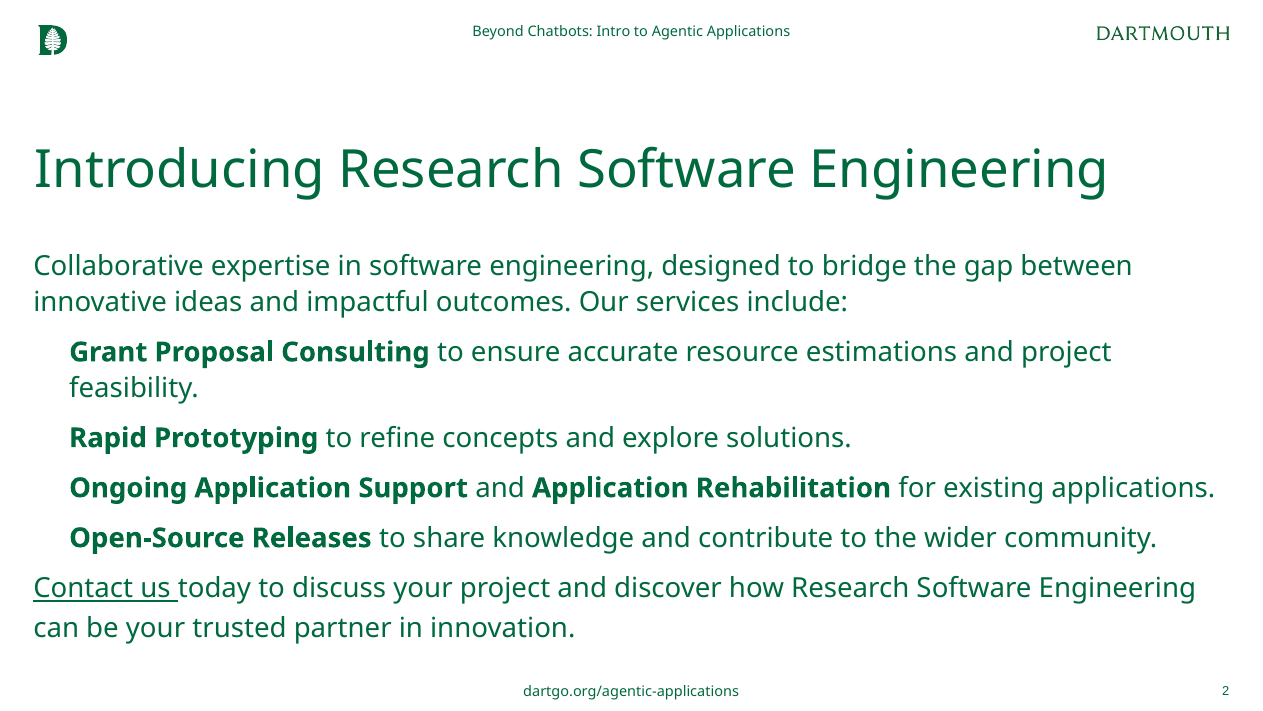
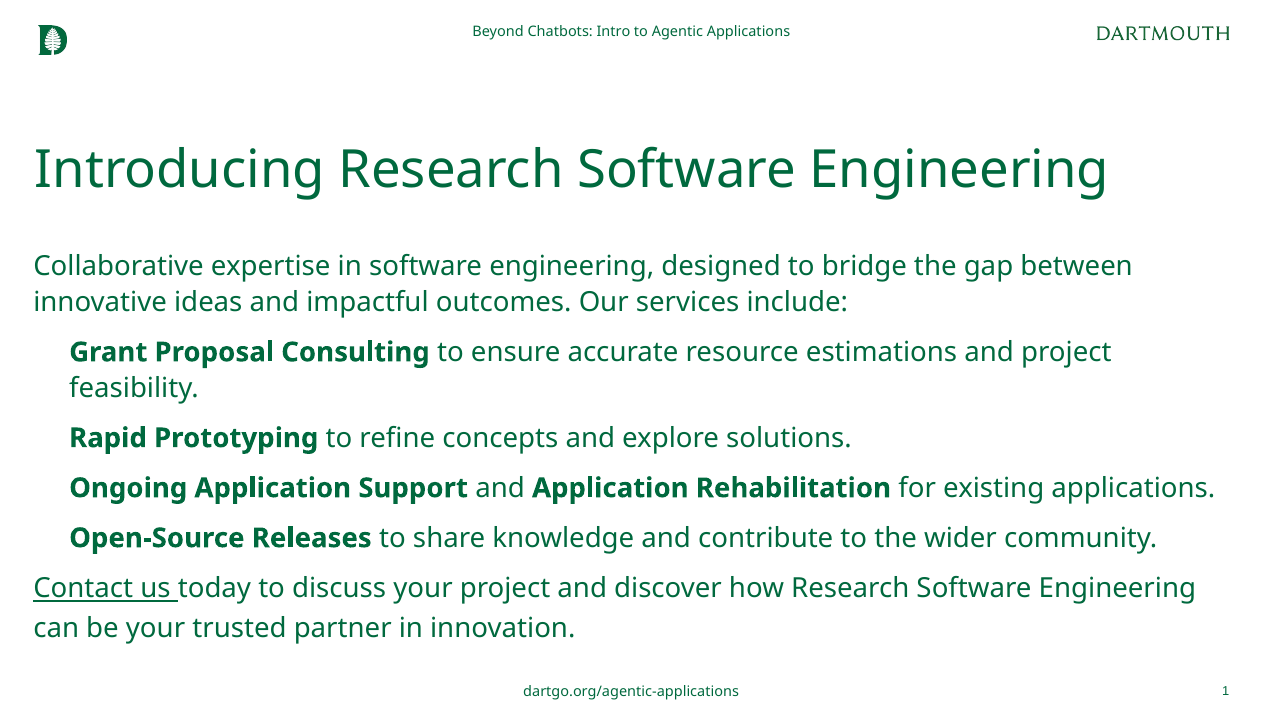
2: 2 -> 1
